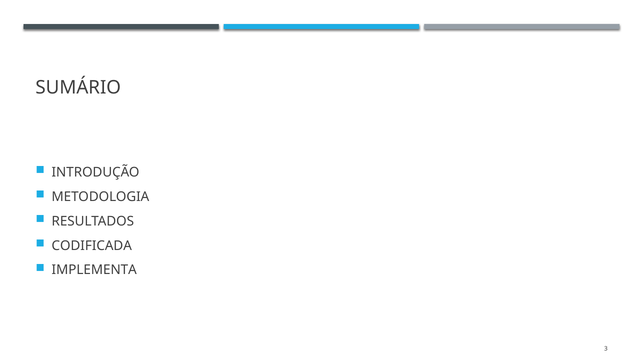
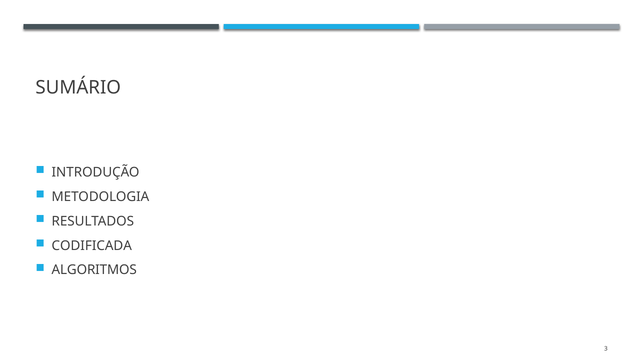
IMPLEMENTA: IMPLEMENTA -> ALGORITMOS
